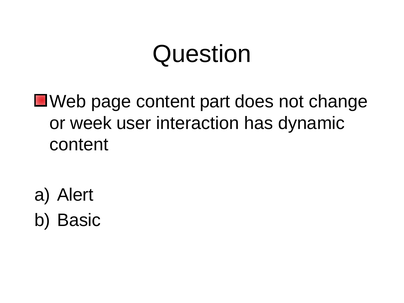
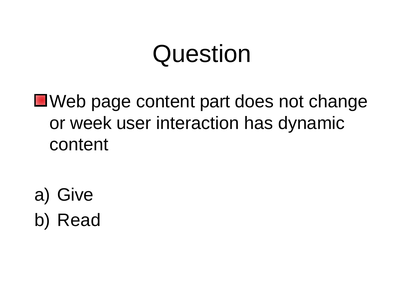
Alert: Alert -> Give
Basic: Basic -> Read
